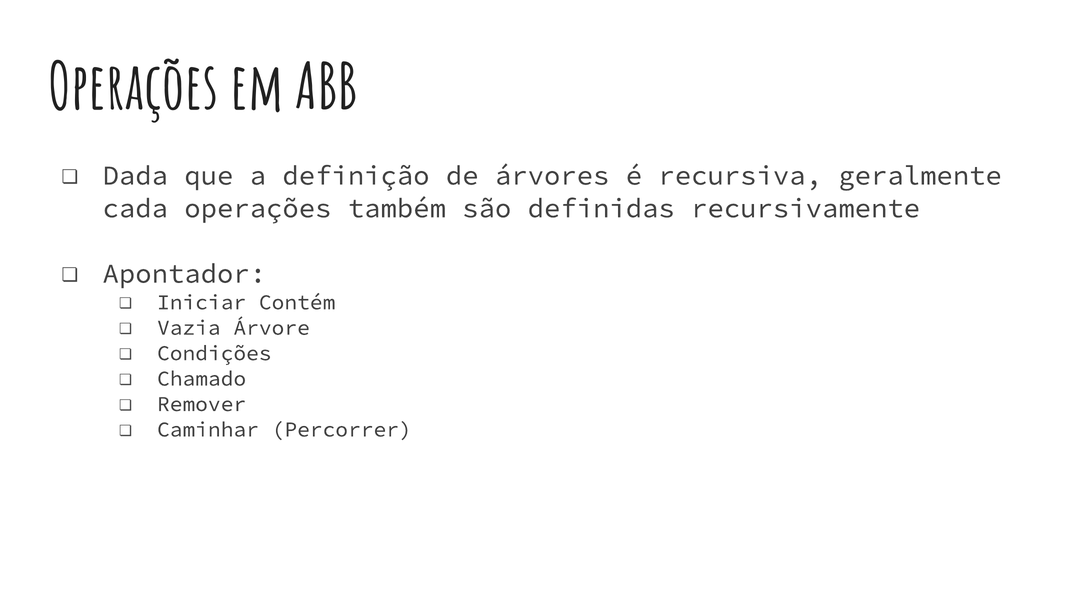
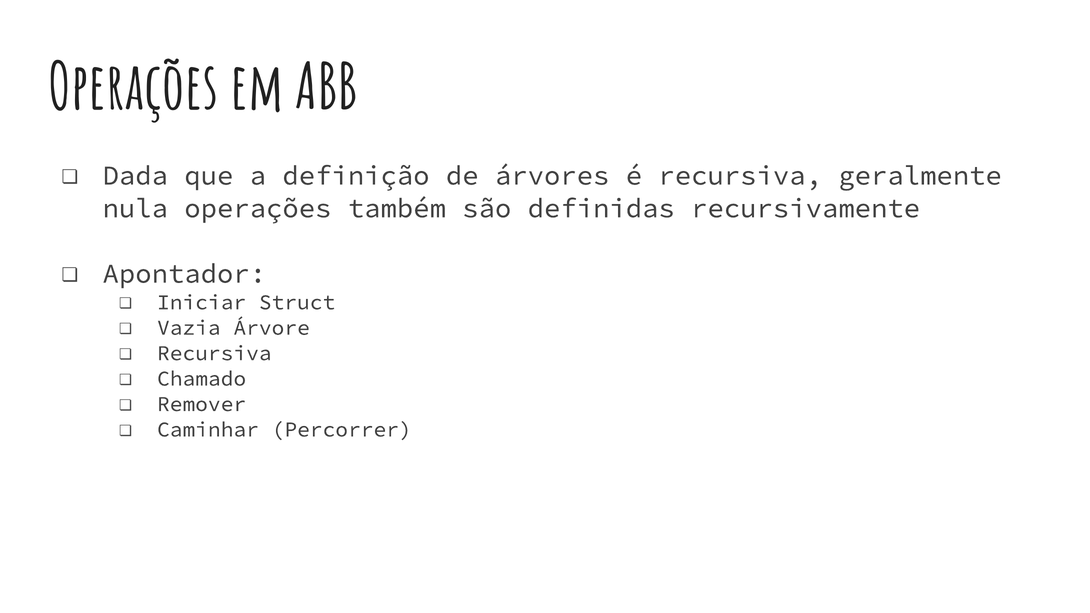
cada: cada -> nula
Contém: Contém -> Struct
Condições at (214, 353): Condições -> Recursiva
